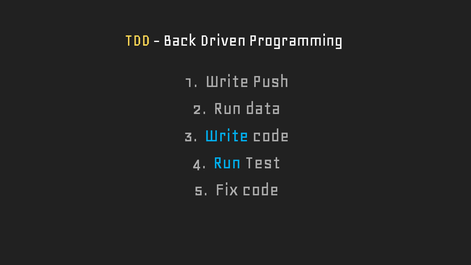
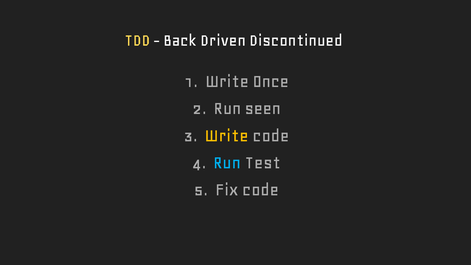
Programming: Programming -> Discontinued
Push: Push -> Once
data: data -> seen
Write at (227, 135) colour: light blue -> yellow
